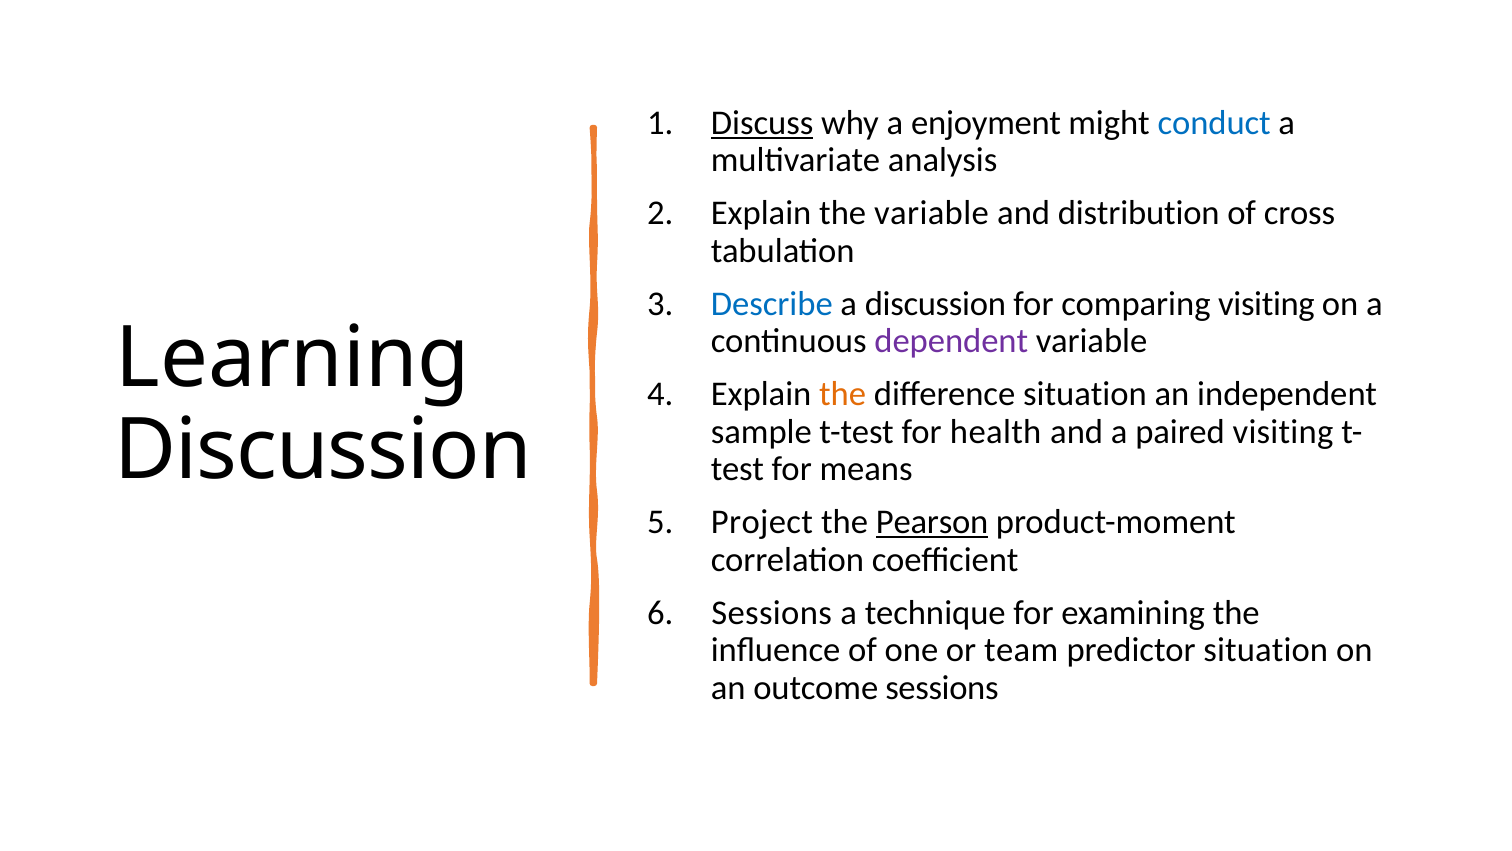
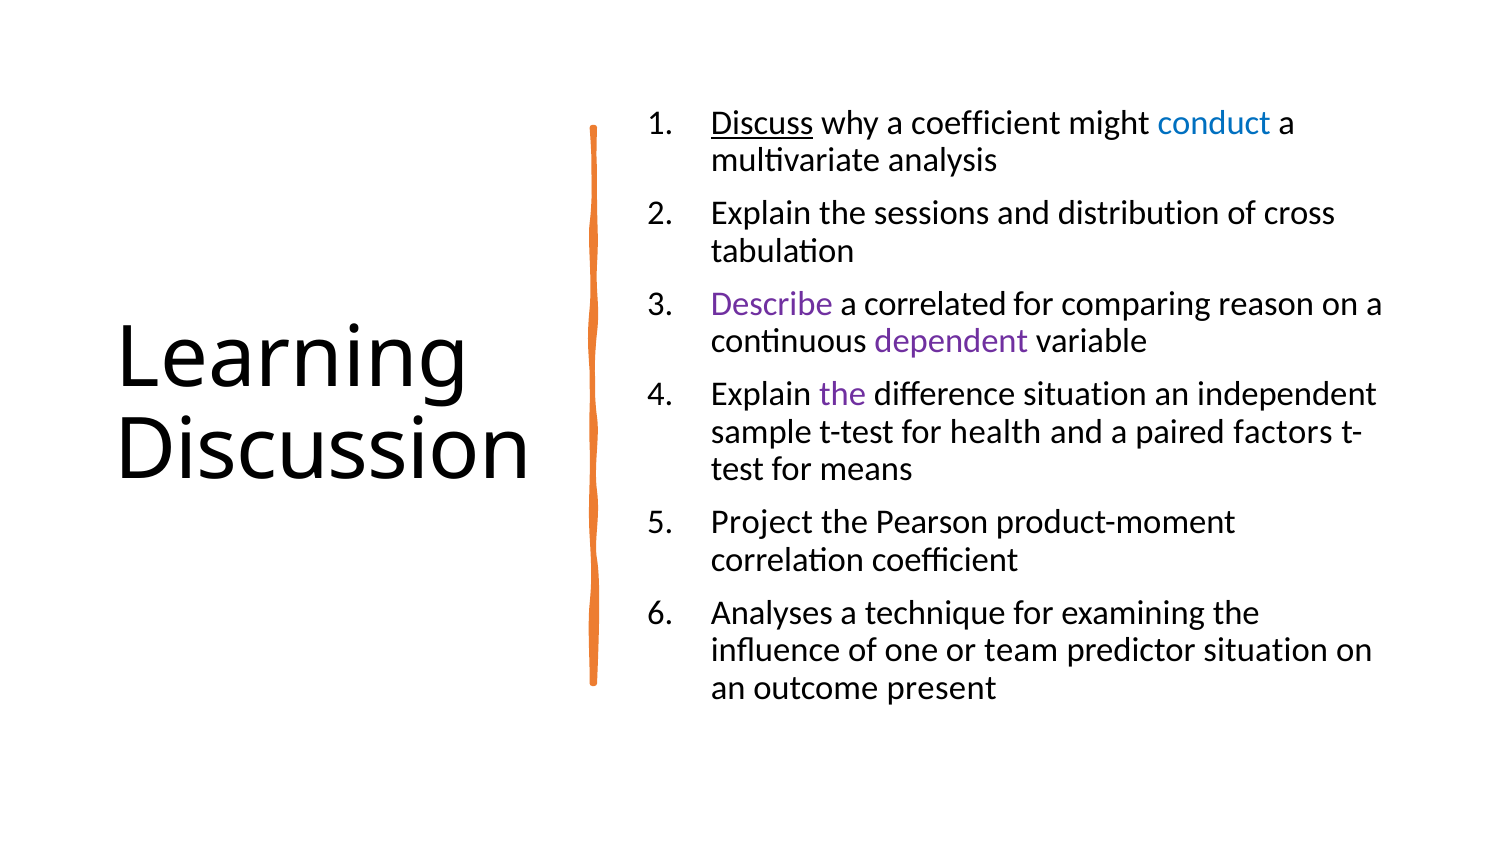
a enjoyment: enjoyment -> coefficient
the variable: variable -> sessions
Describe colour: blue -> purple
a discussion: discussion -> correlated
comparing visiting: visiting -> reason
the at (843, 394) colour: orange -> purple
paired visiting: visiting -> factors
Pearson underline: present -> none
Sessions at (772, 613): Sessions -> Analyses
outcome sessions: sessions -> present
